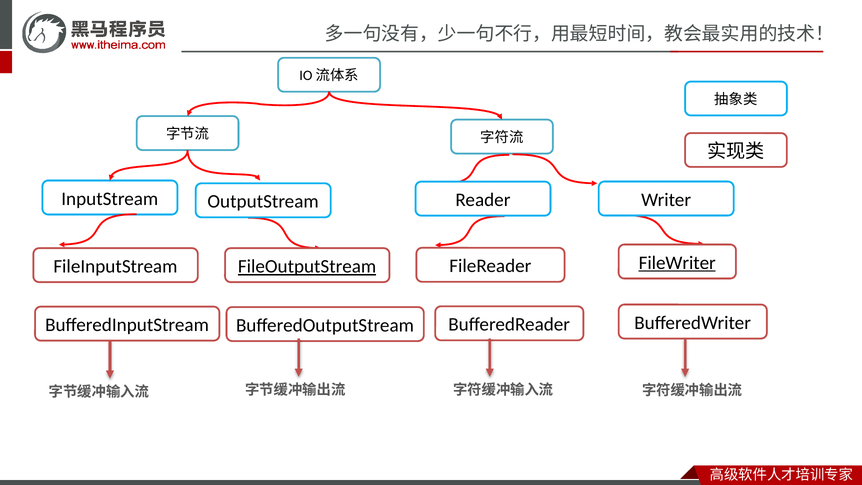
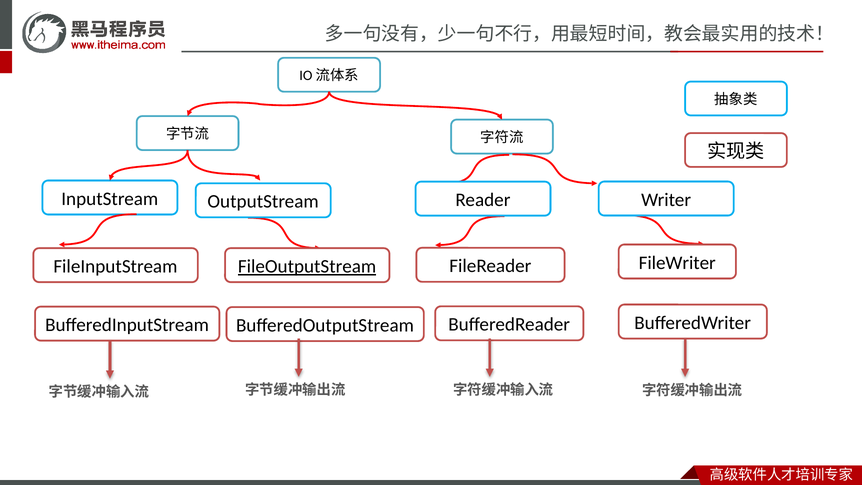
FileWriter underline: present -> none
